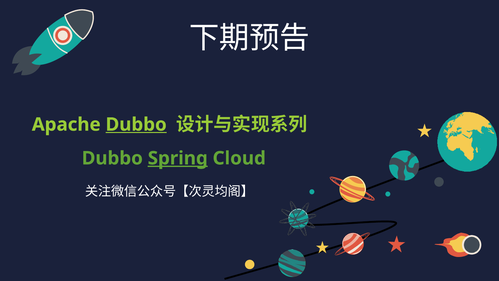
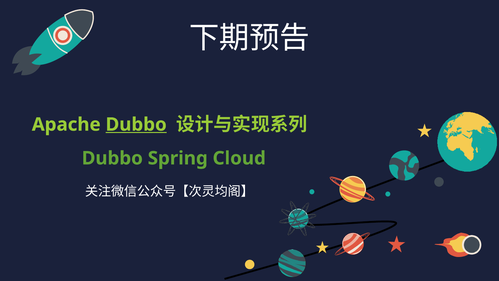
Spring underline: present -> none
